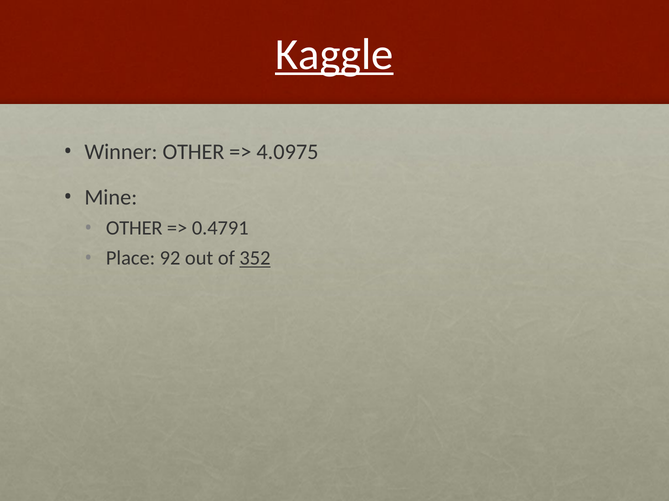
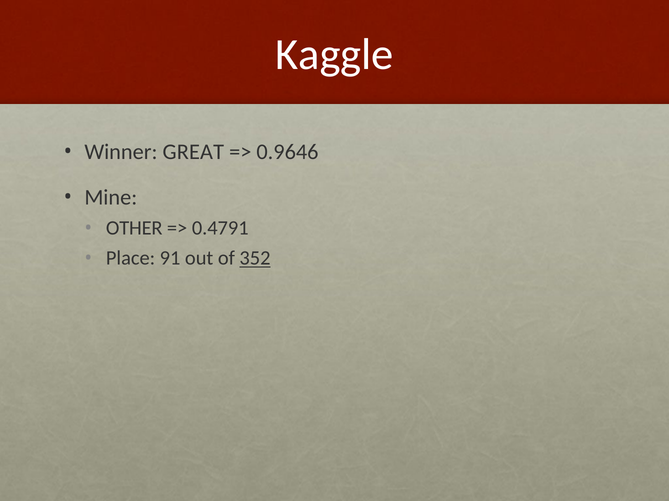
Kaggle underline: present -> none
Winner OTHER: OTHER -> GREAT
4.0975: 4.0975 -> 0.9646
92: 92 -> 91
